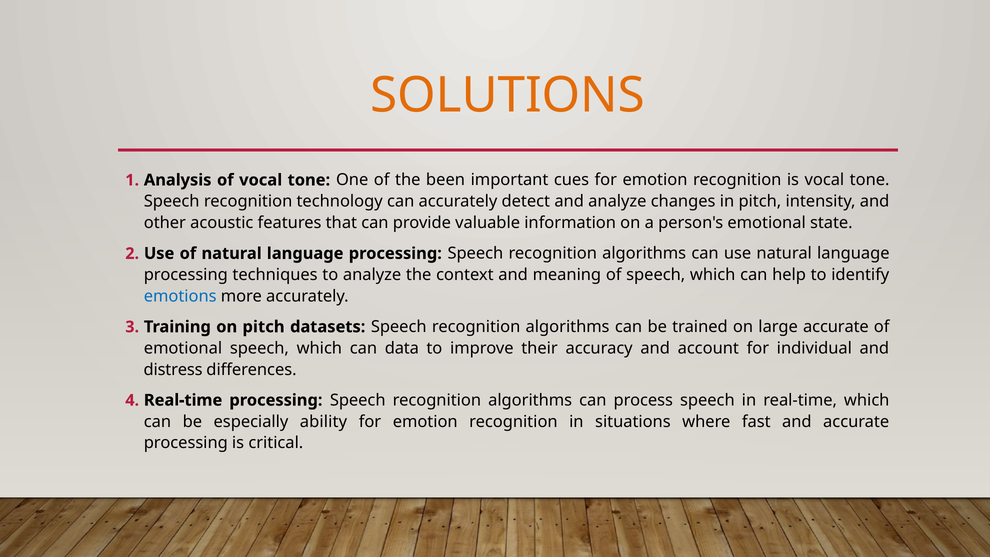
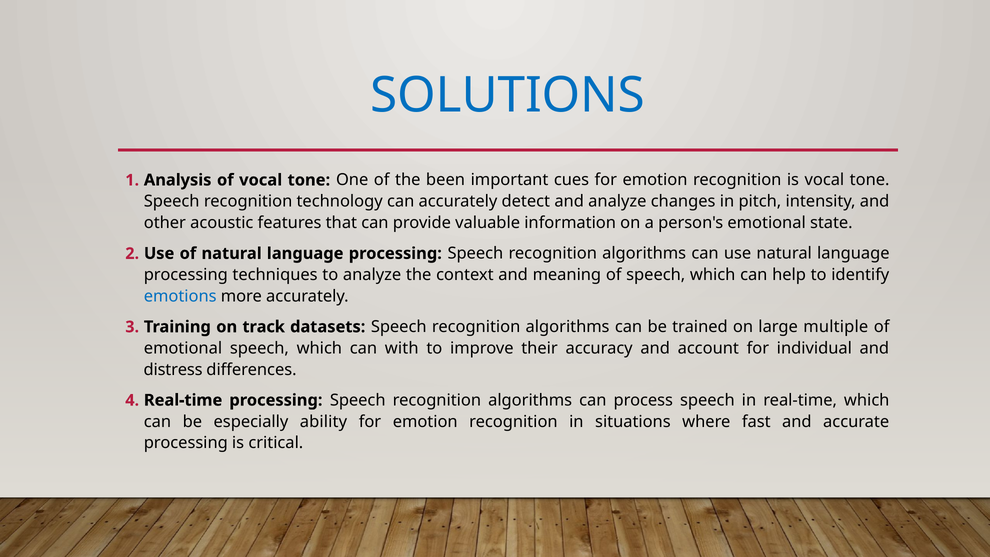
SOLUTIONS colour: orange -> blue
on pitch: pitch -> track
large accurate: accurate -> multiple
data: data -> with
